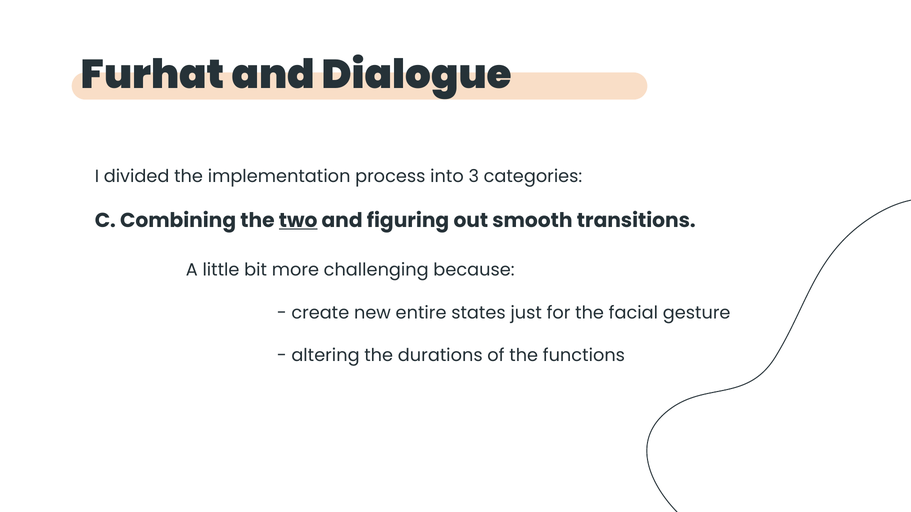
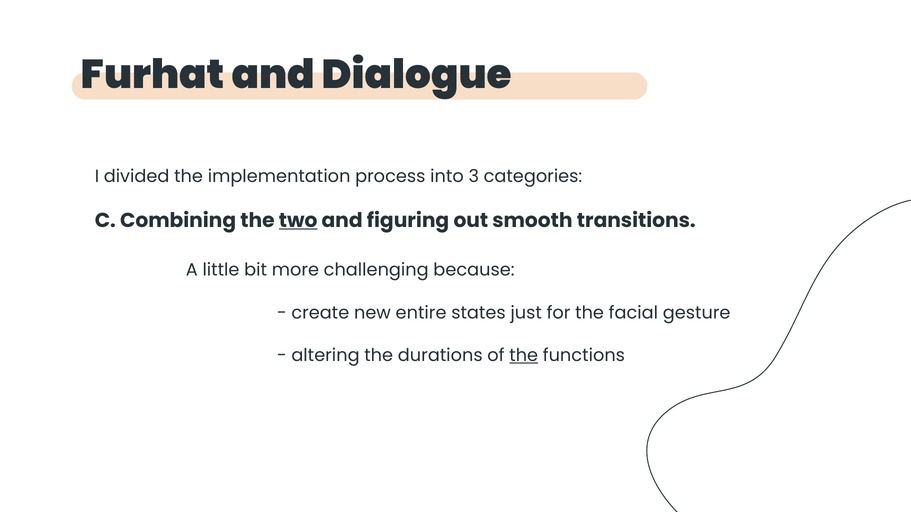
the at (524, 356) underline: none -> present
